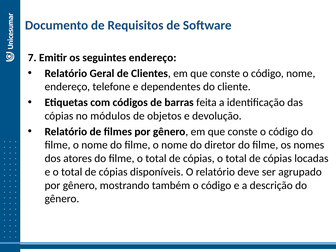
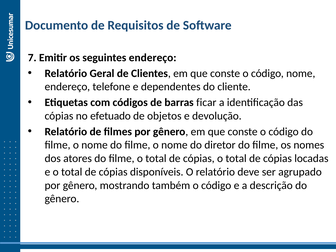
feita: feita -> ficar
módulos: módulos -> efetuado
